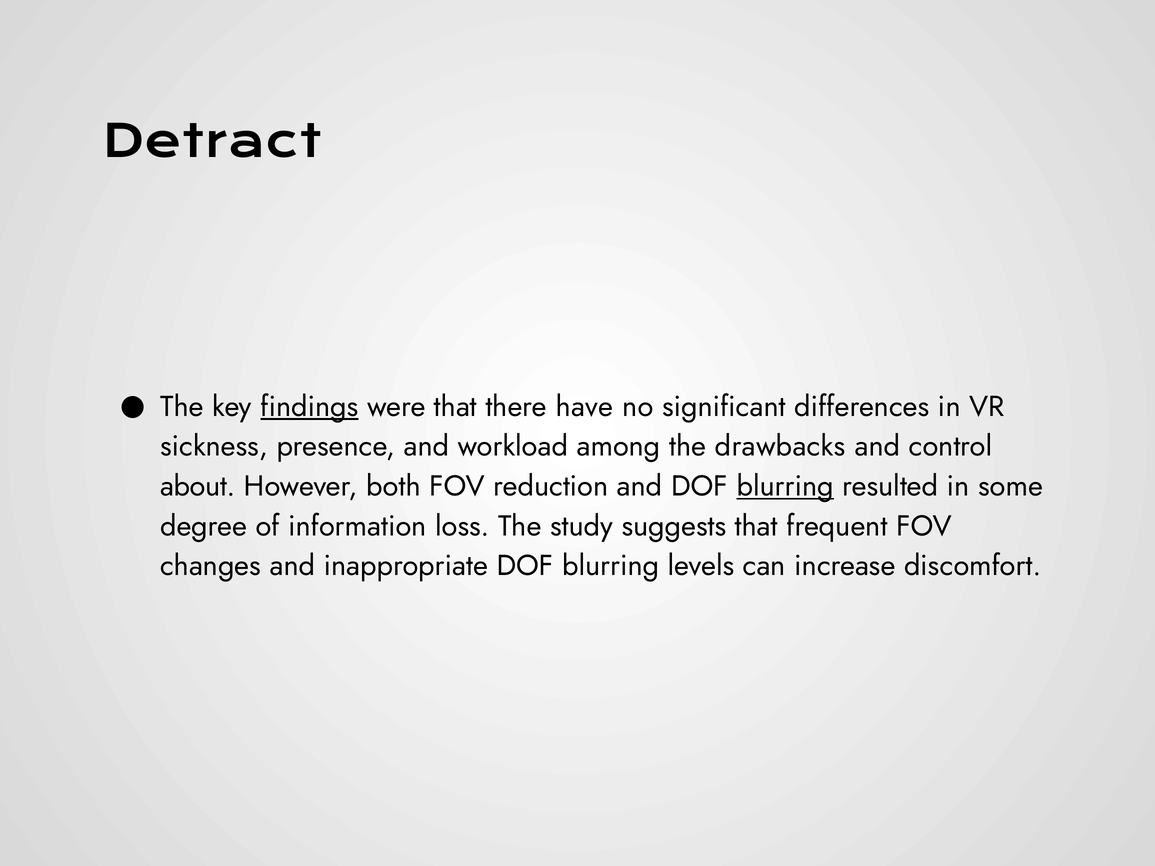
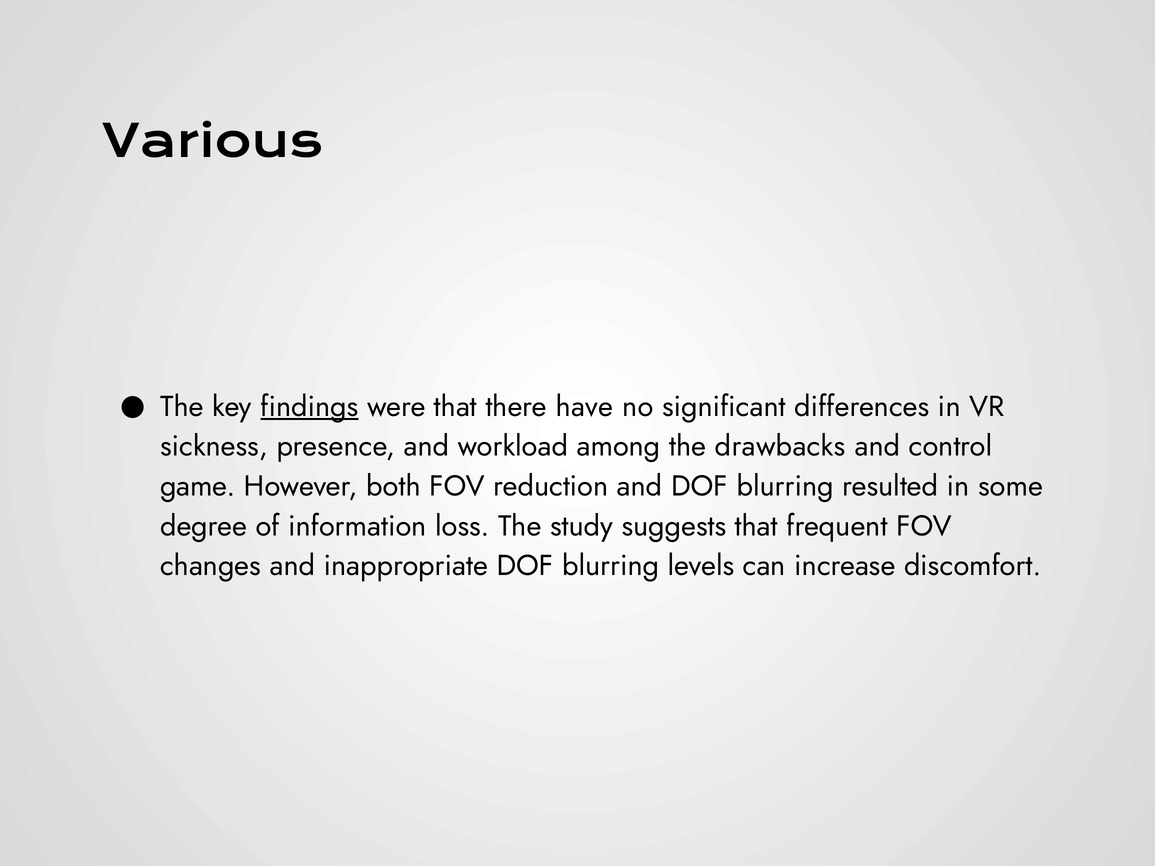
Detract: Detract -> Various
about: about -> game
blurring at (785, 486) underline: present -> none
